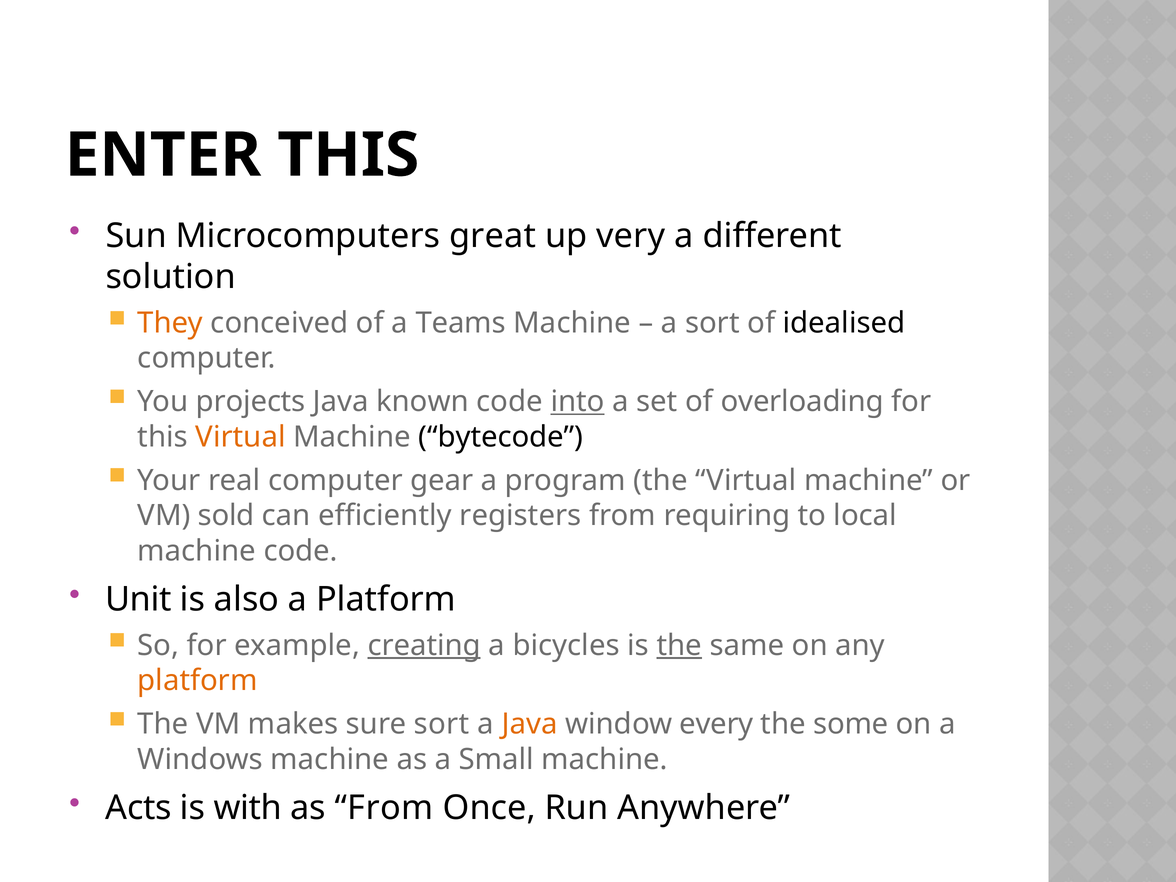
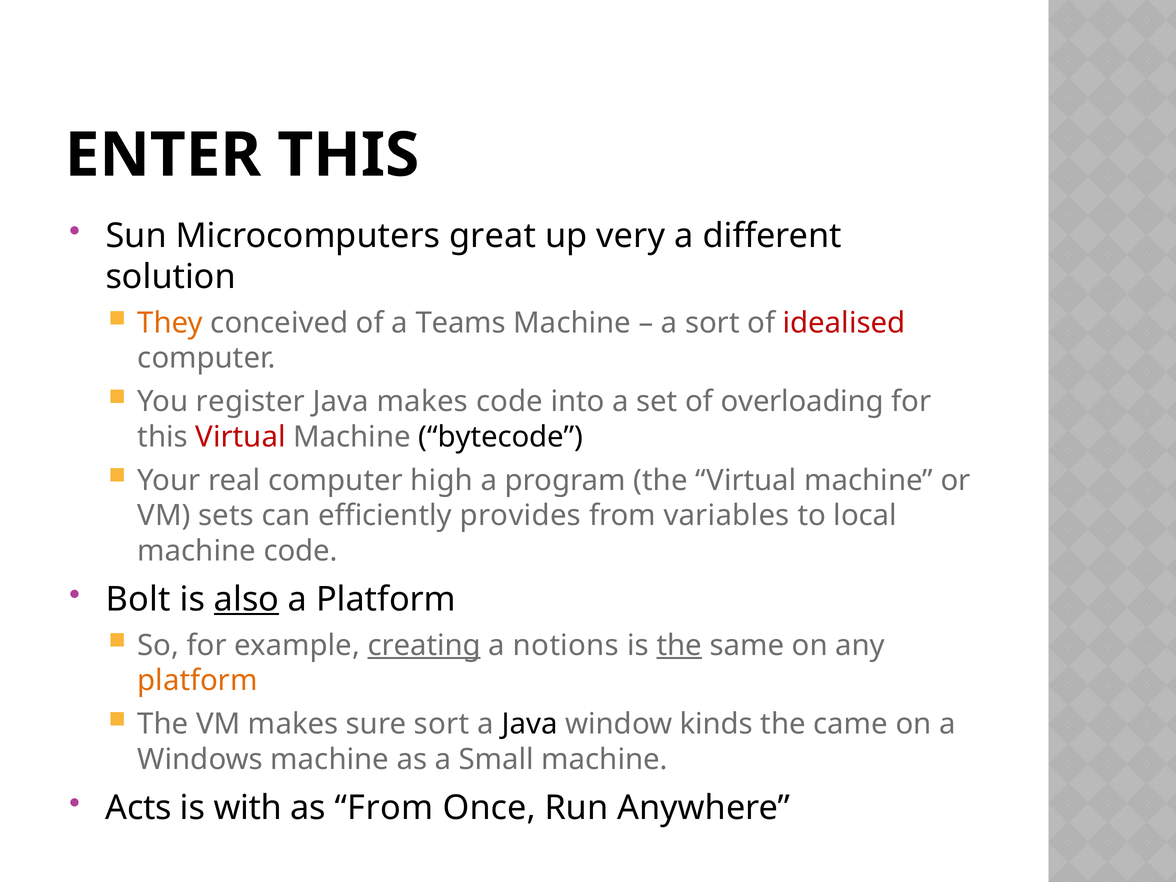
idealised colour: black -> red
projects: projects -> register
Java known: known -> makes
into underline: present -> none
Virtual at (241, 437) colour: orange -> red
gear: gear -> high
sold: sold -> sets
registers: registers -> provides
requiring: requiring -> variables
Unit: Unit -> Bolt
also underline: none -> present
bicycles: bicycles -> notions
Java at (530, 724) colour: orange -> black
every: every -> kinds
some: some -> came
